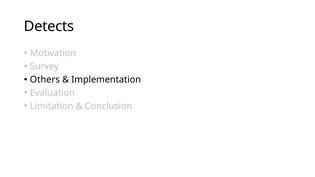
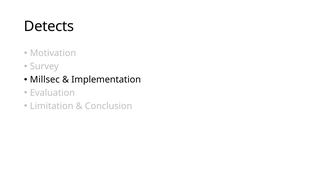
Others: Others -> Millsec
